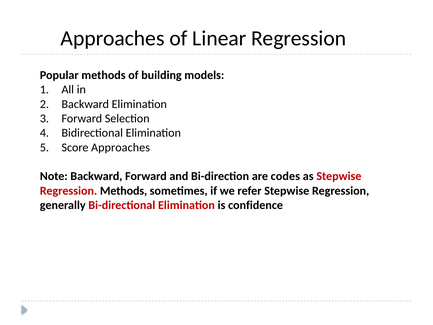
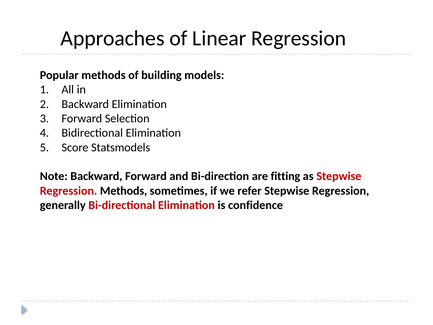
Score Approaches: Approaches -> Statsmodels
codes: codes -> fitting
